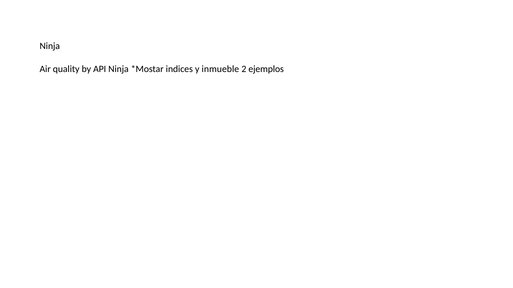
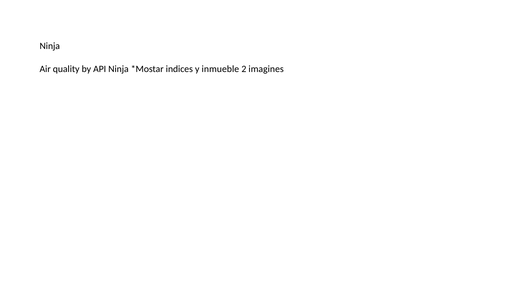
ejemplos: ejemplos -> imagines
